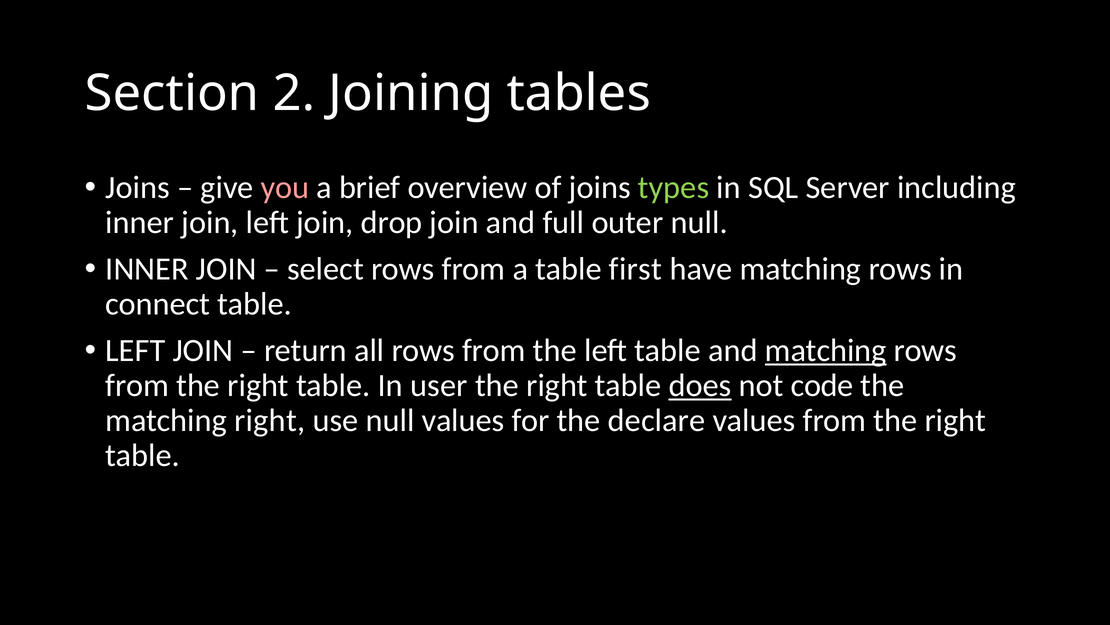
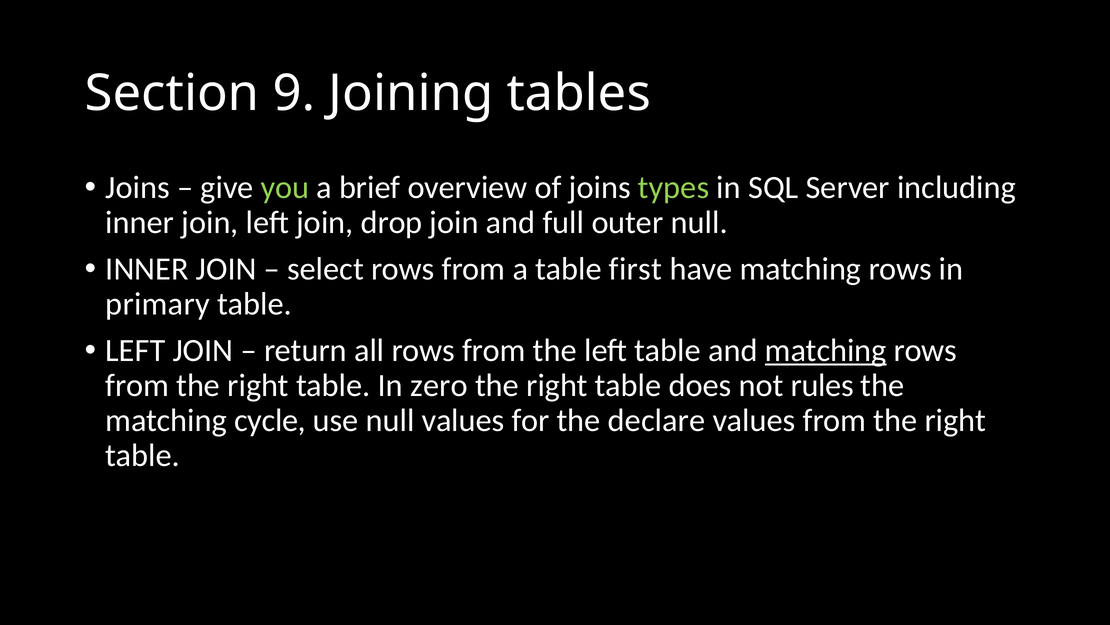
2: 2 -> 9
you colour: pink -> light green
connect: connect -> primary
user: user -> zero
does underline: present -> none
code: code -> rules
matching right: right -> cycle
